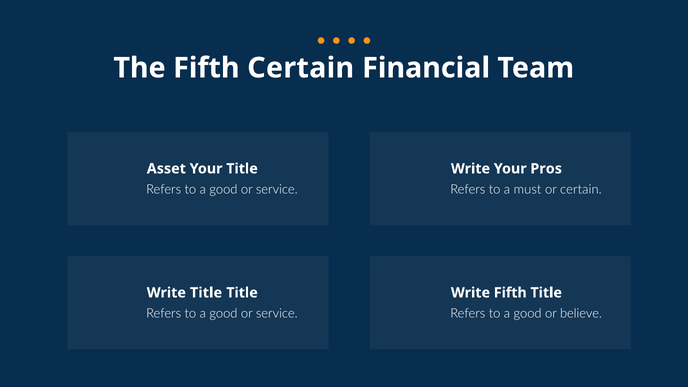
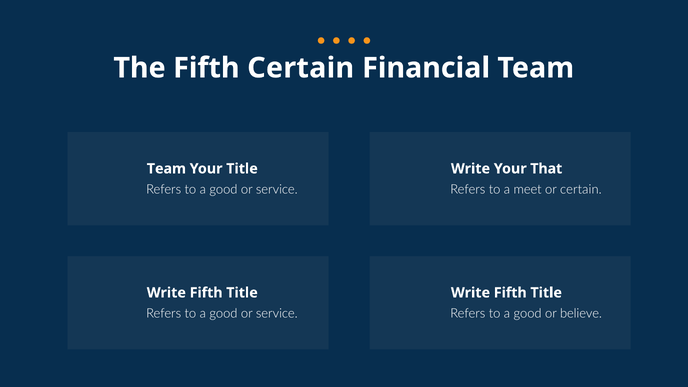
Asset at (166, 169): Asset -> Team
Pros: Pros -> That
must: must -> meet
Title at (206, 293): Title -> Fifth
